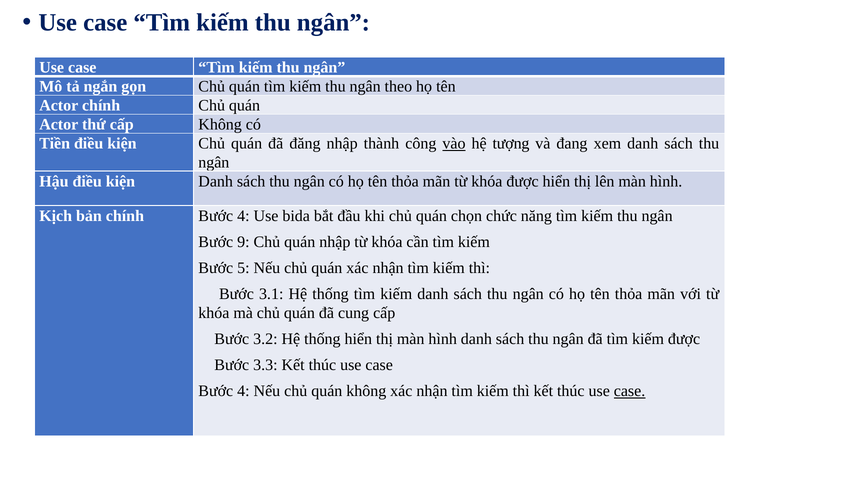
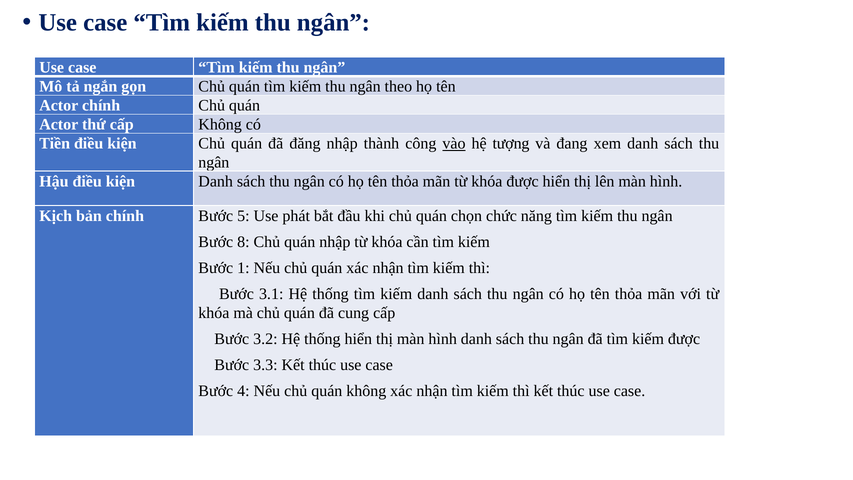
chính Bước 4: 4 -> 5
bida: bida -> phát
9: 9 -> 8
5: 5 -> 1
case at (630, 391) underline: present -> none
